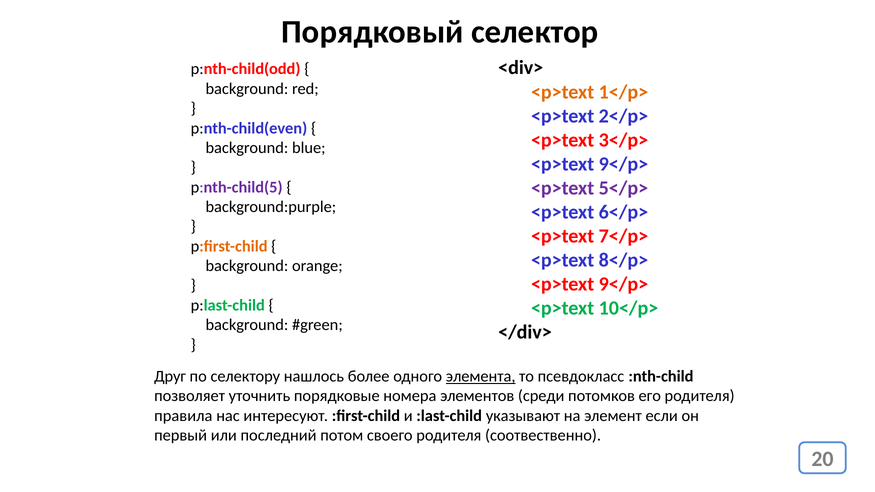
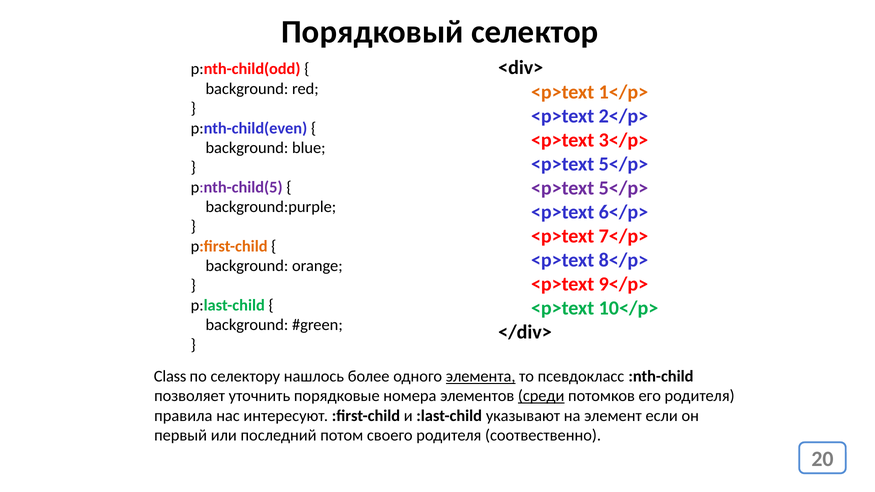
9</p> at (623, 164): 9</p> -> 5</p>
Друг: Друг -> Class
среди underline: none -> present
